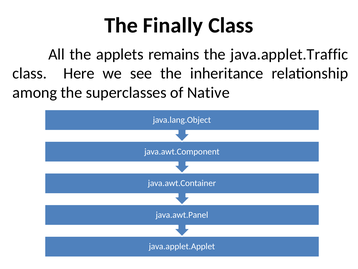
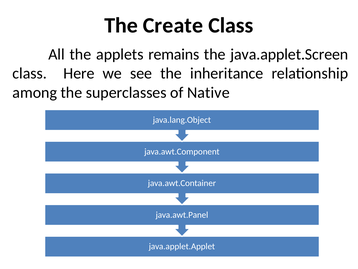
Finally: Finally -> Create
java.applet.Traffic: java.applet.Traffic -> java.applet.Screen
